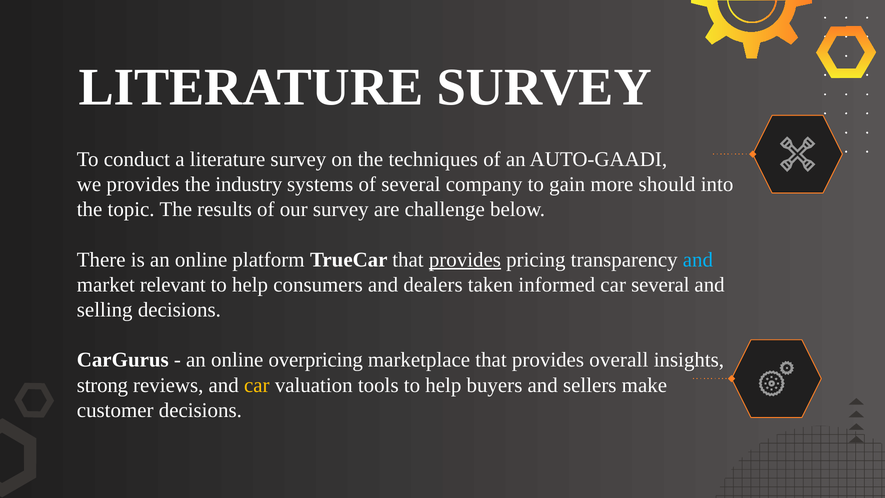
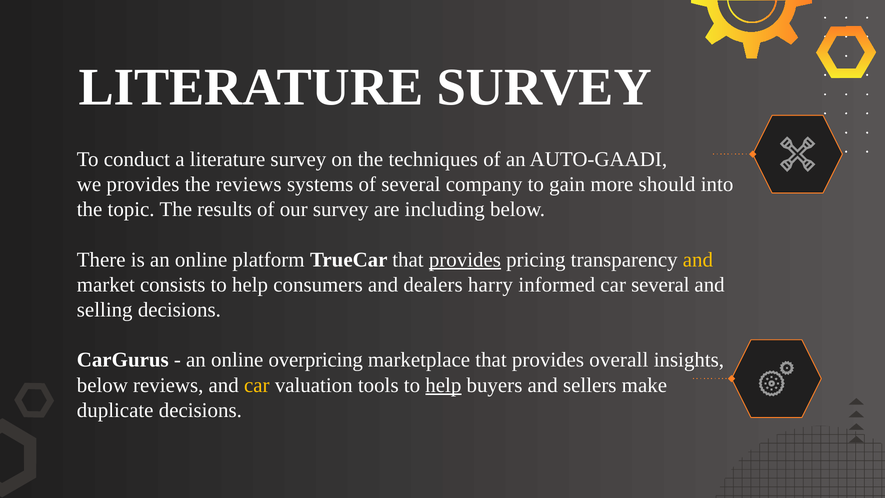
the industry: industry -> reviews
challenge: challenge -> including
and at (698, 260) colour: light blue -> yellow
relevant: relevant -> consists
taken: taken -> harry
strong at (102, 385): strong -> below
help at (443, 385) underline: none -> present
customer: customer -> duplicate
